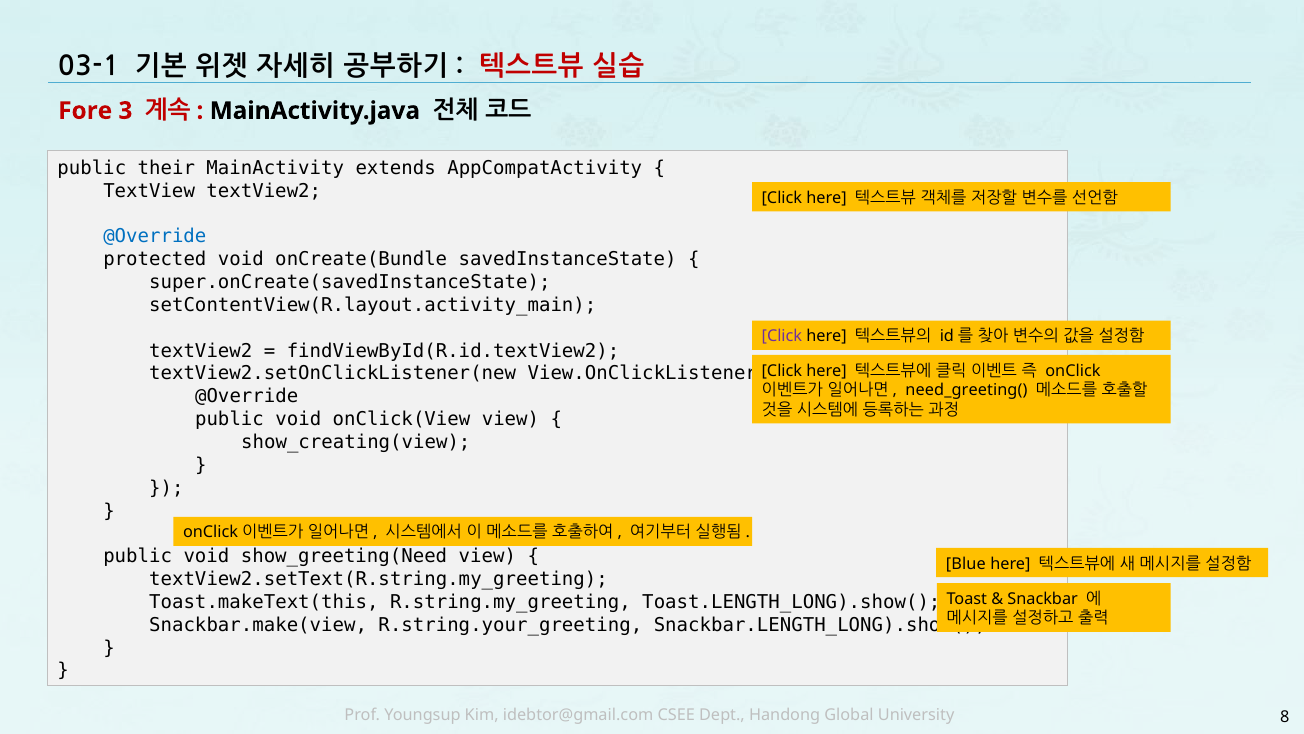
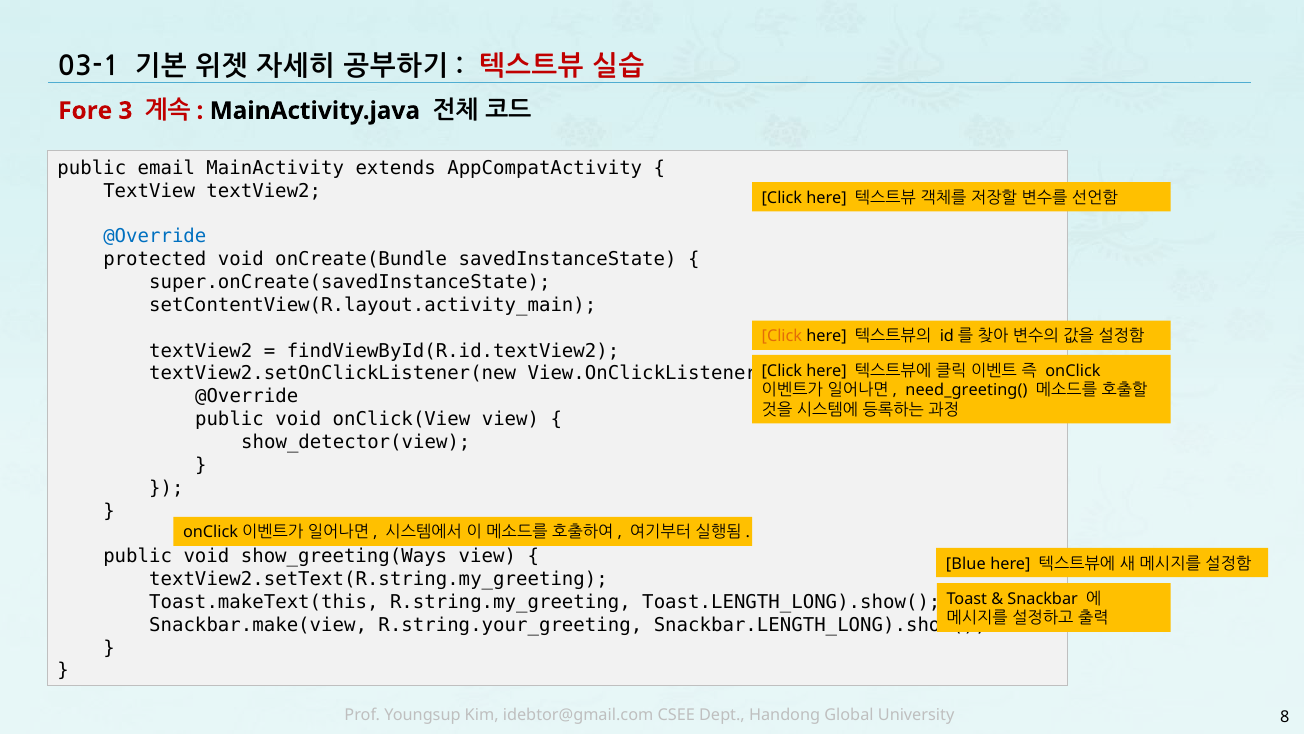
their: their -> email
Click at (782, 336) colour: purple -> orange
show_creating(view: show_creating(view -> show_detector(view
show_greeting(Need: show_greeting(Need -> show_greeting(Ways
